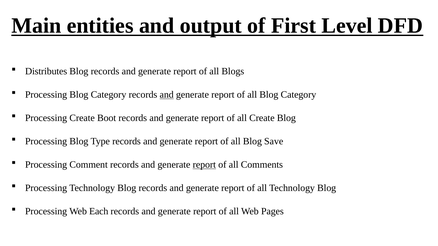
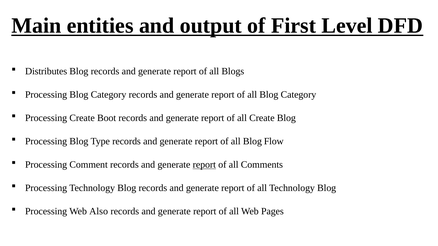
and at (167, 95) underline: present -> none
Save: Save -> Flow
Each: Each -> Also
